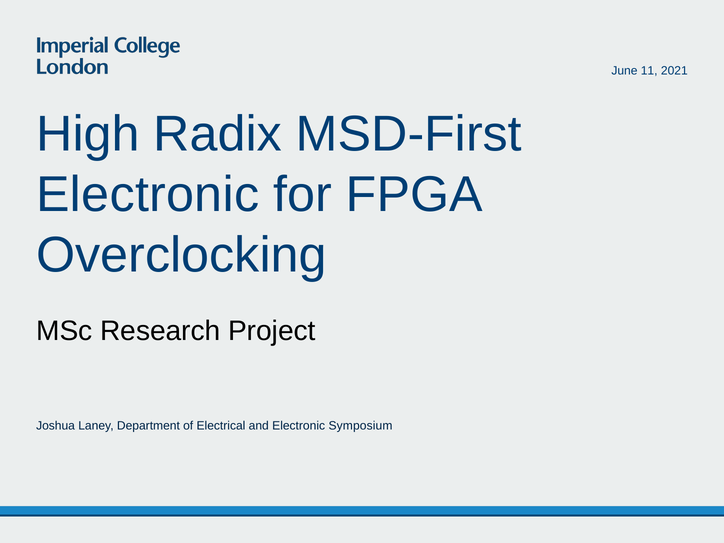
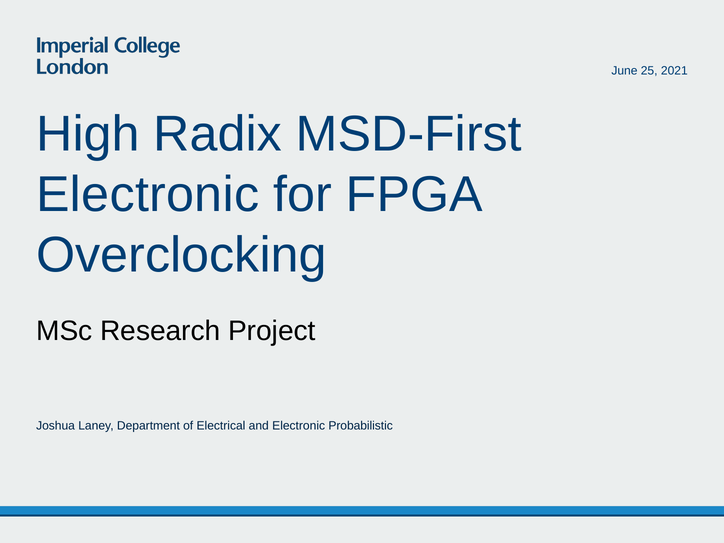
11: 11 -> 25
Symposium: Symposium -> Probabilistic
